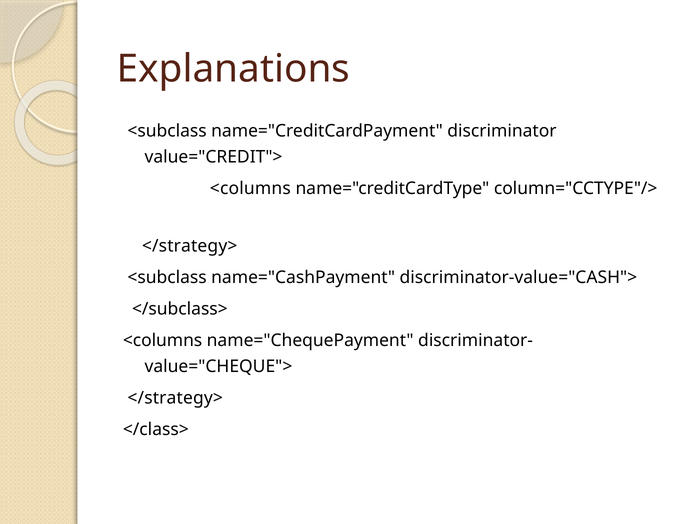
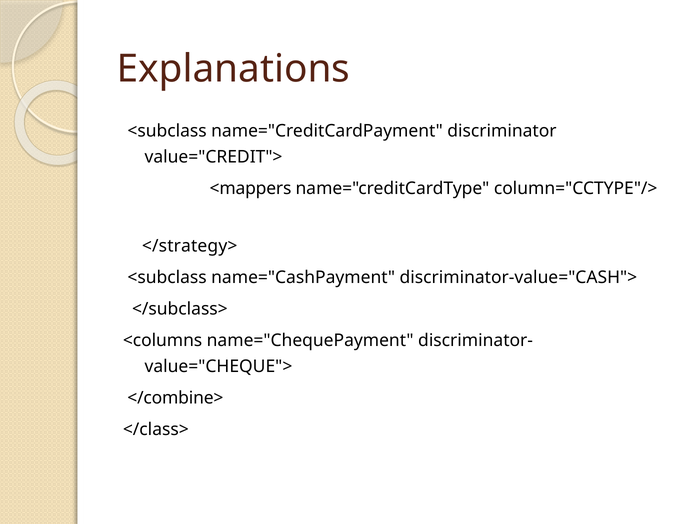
<columns at (250, 189): <columns -> <mappers
</strategy> at (175, 398): </strategy> -> </combine>
